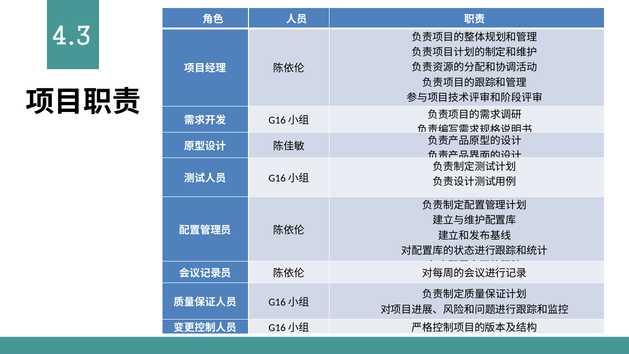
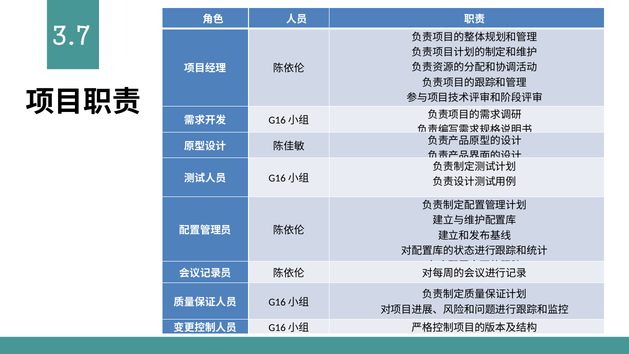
4.3: 4.3 -> 3.7
